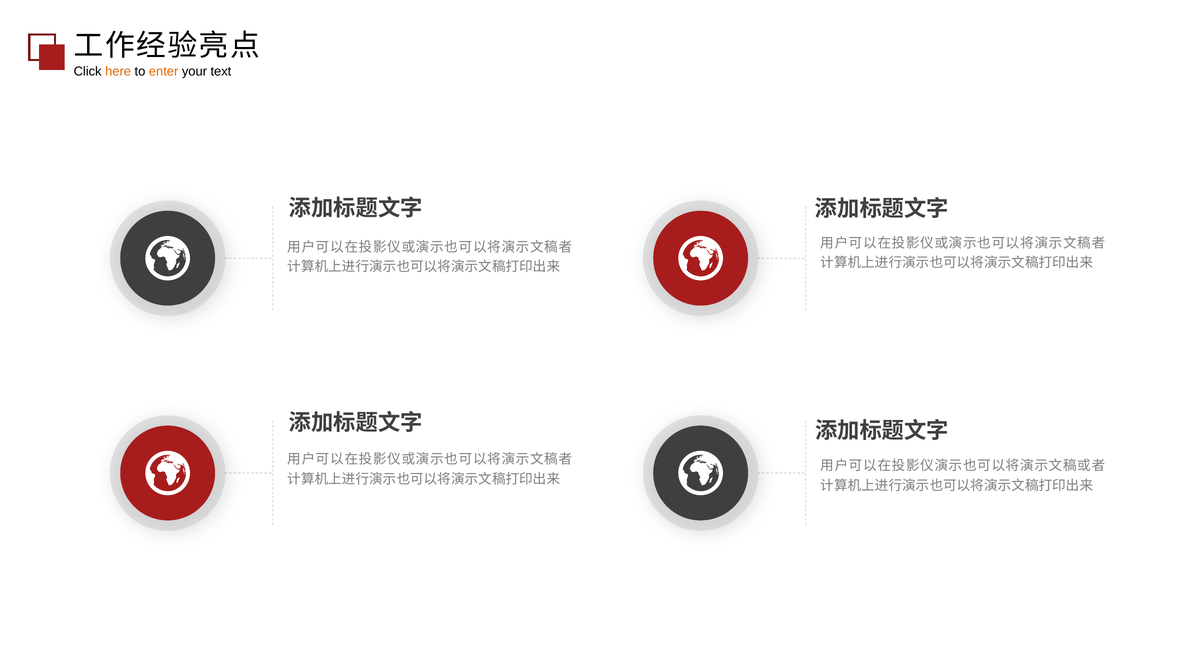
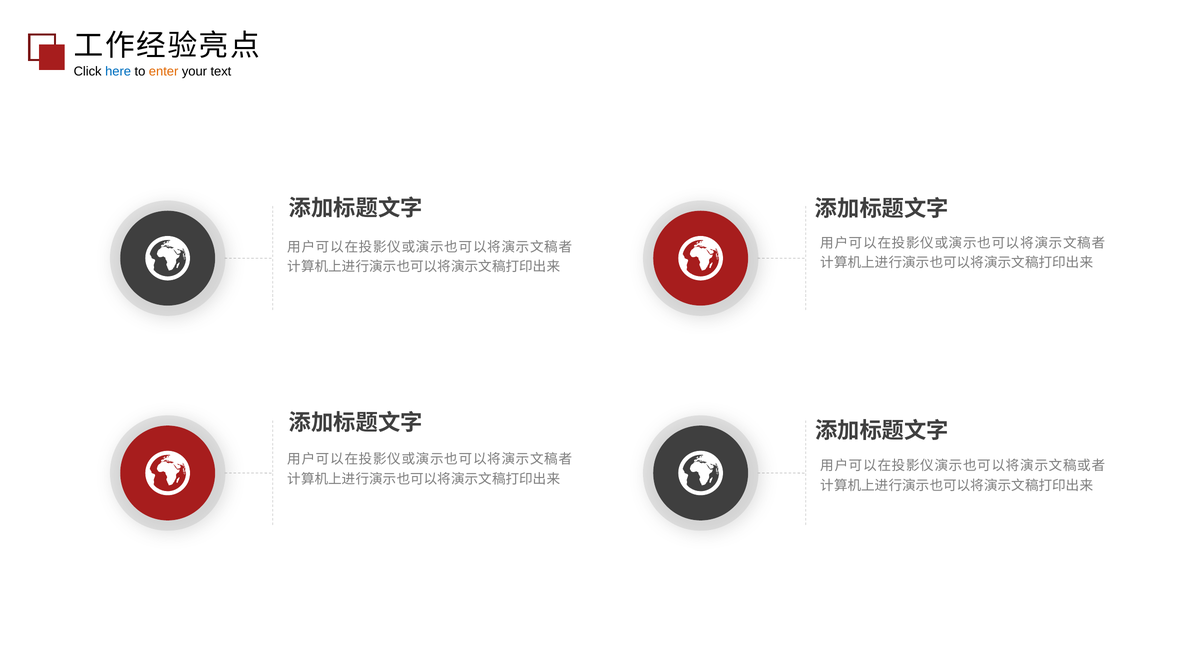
here colour: orange -> blue
